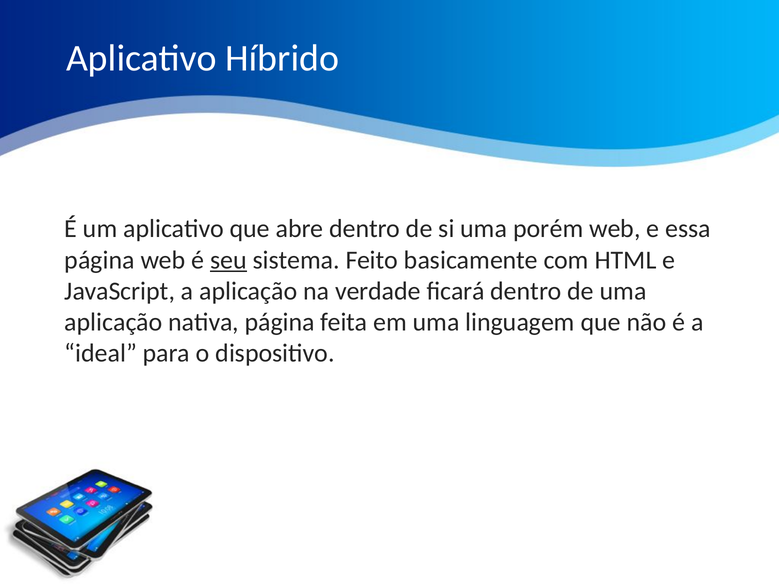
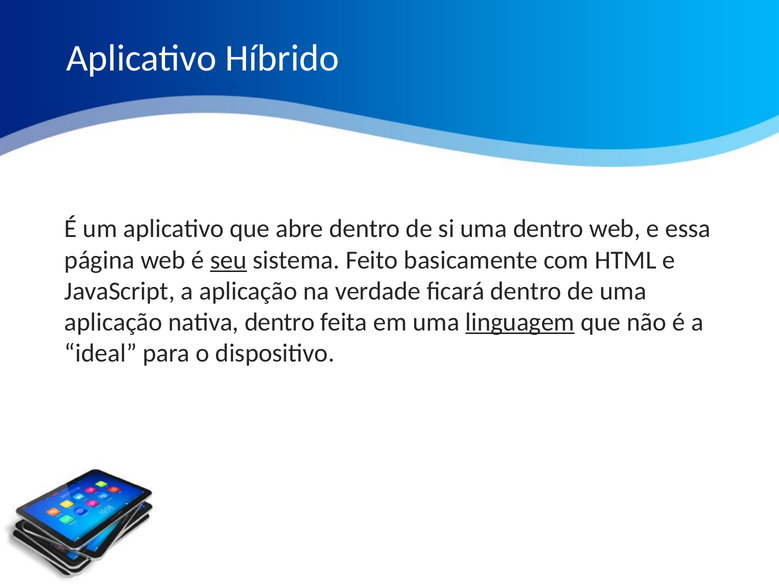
uma porém: porém -> dentro
nativa página: página -> dentro
linguagem underline: none -> present
